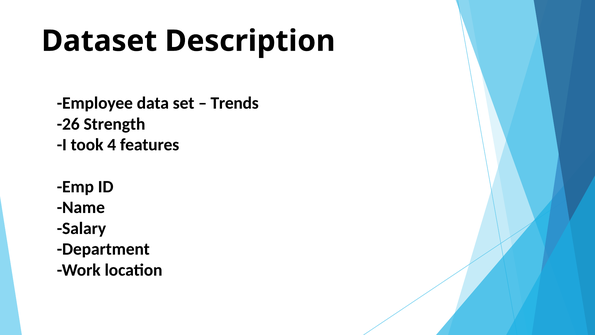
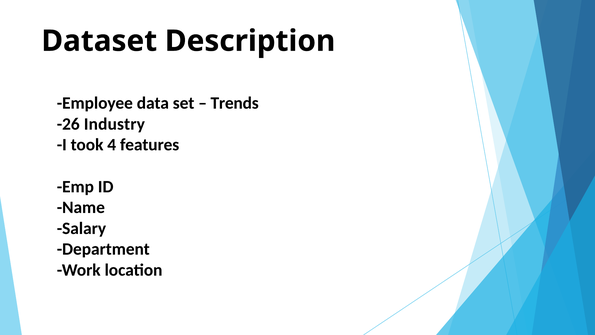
Strength: Strength -> Industry
